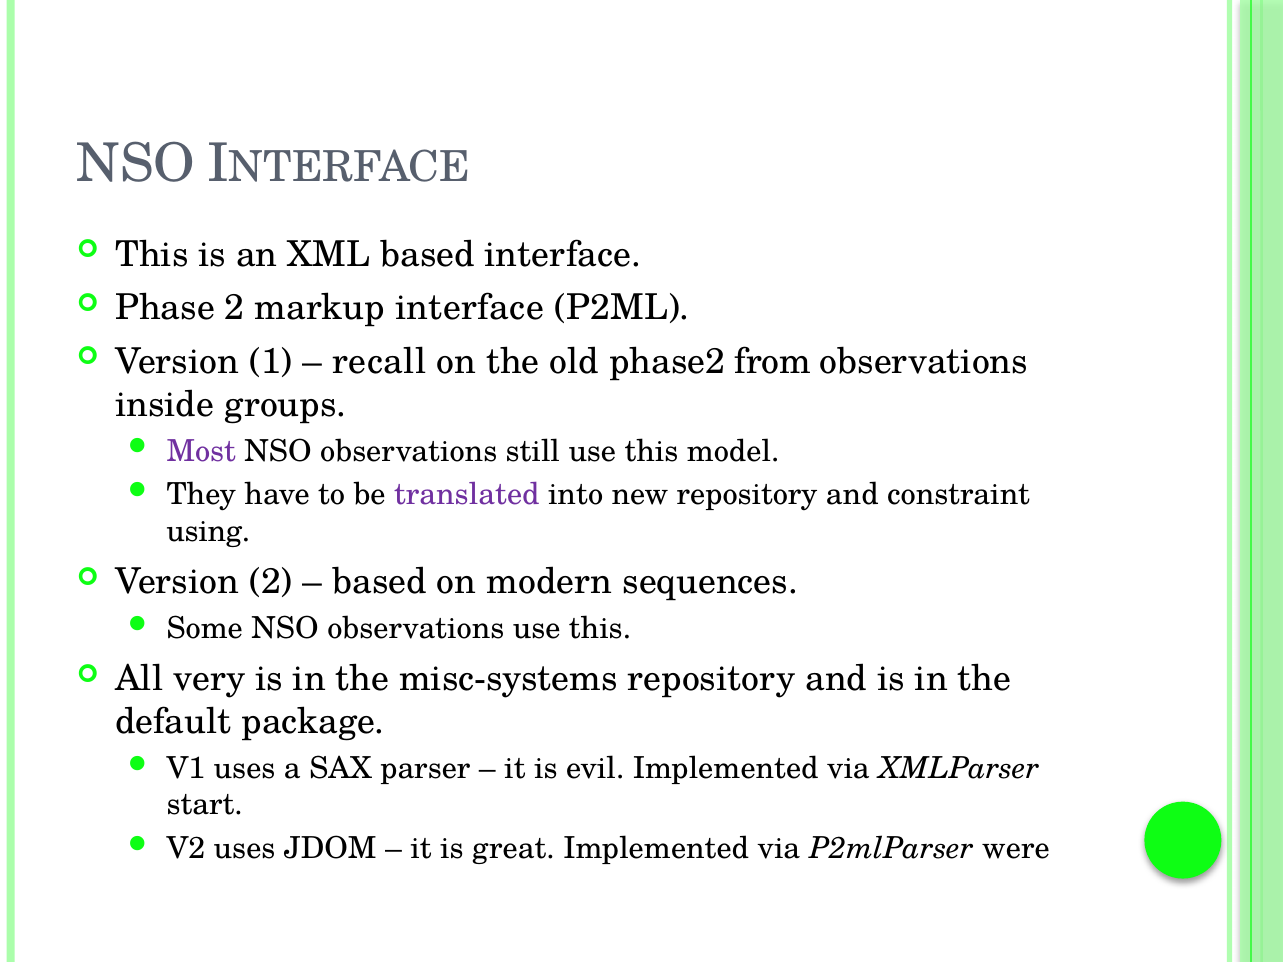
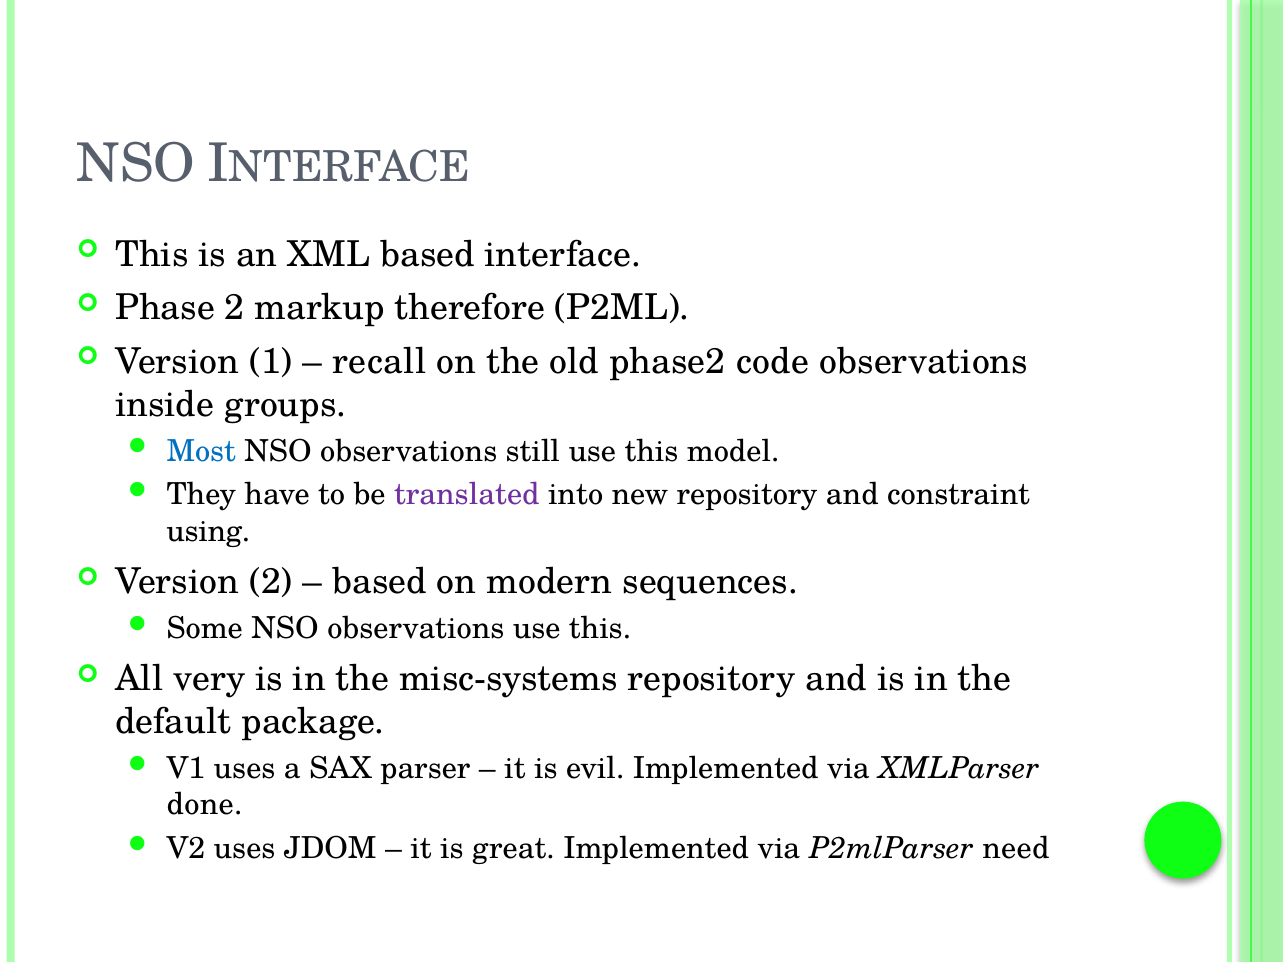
markup interface: interface -> therefore
from: from -> code
Most colour: purple -> blue
start: start -> done
were: were -> need
